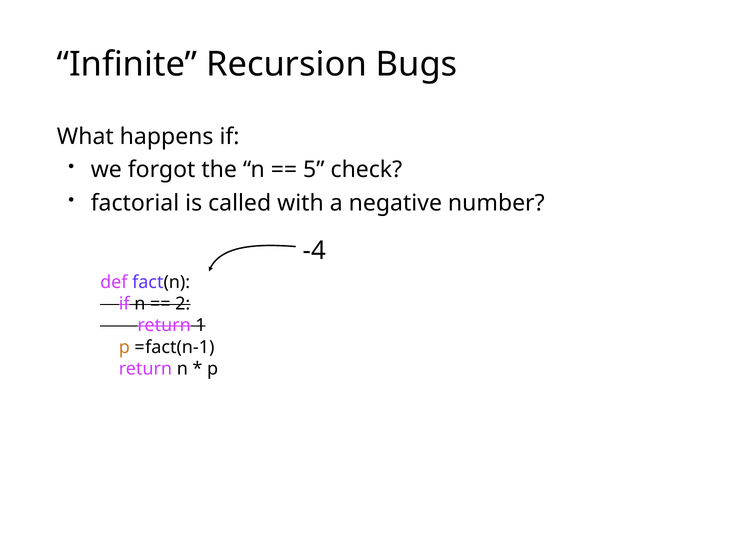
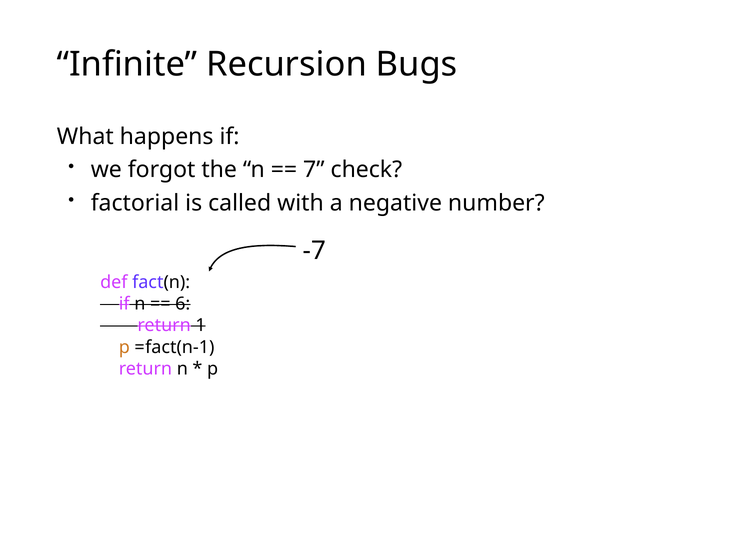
5: 5 -> 7
-4: -4 -> -7
2: 2 -> 6
